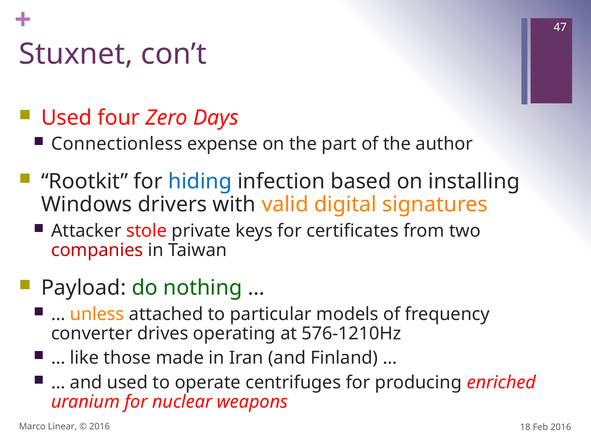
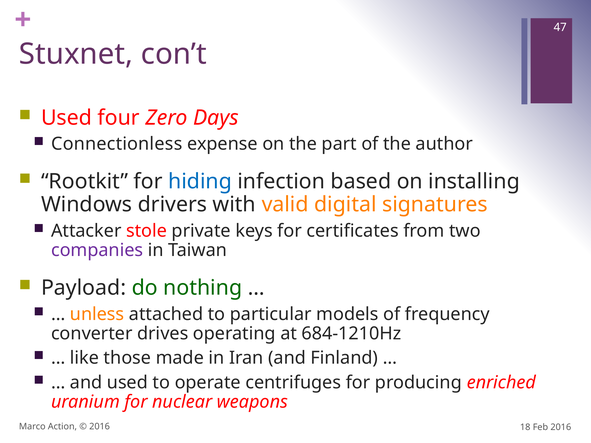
companies colour: red -> purple
576-1210Hz: 576-1210Hz -> 684-1210Hz
Linear: Linear -> Action
